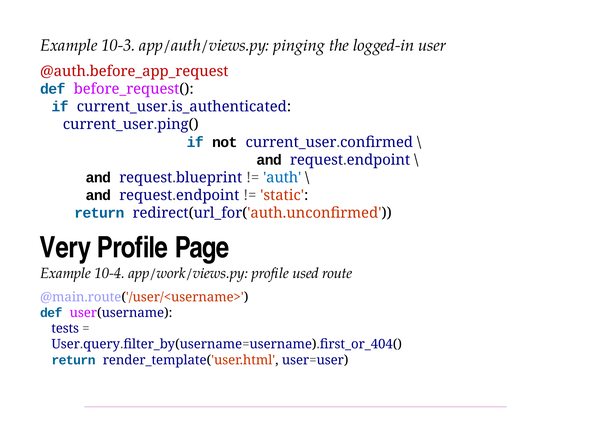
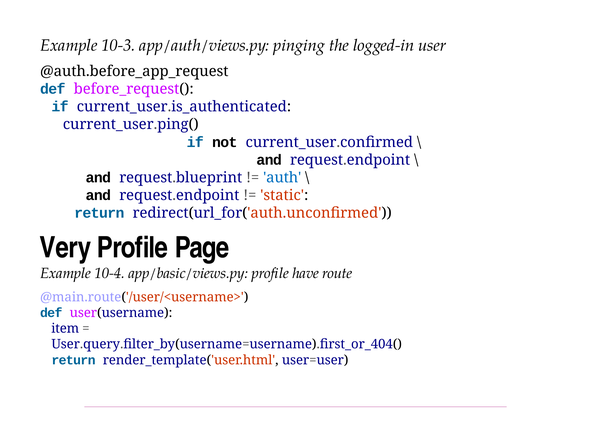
@auth.before_app_request colour: red -> black
app/work/views.py: app/work/views.py -> app/basic/views.py
used: used -> have
tests: tests -> item
